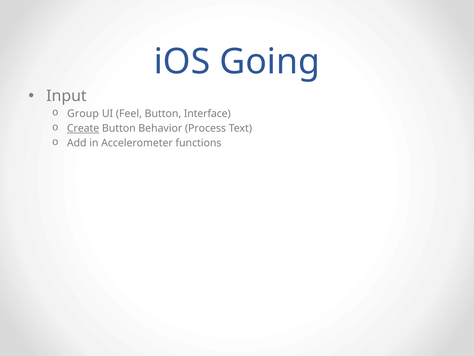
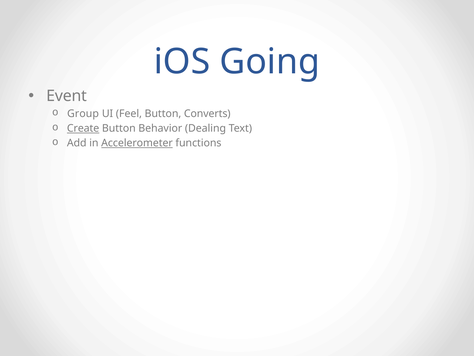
Input: Input -> Event
Interface: Interface -> Converts
Process: Process -> Dealing
Accelerometer underline: none -> present
